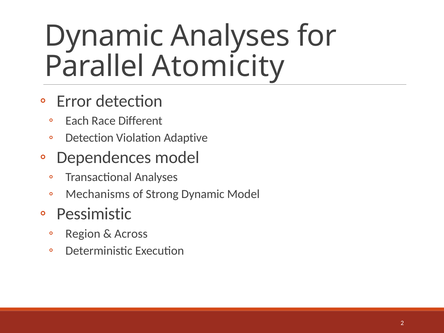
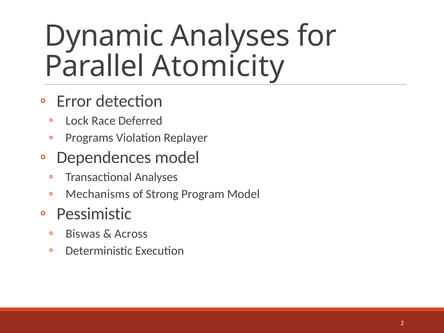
Each: Each -> Lock
Different: Different -> Deferred
Detection at (89, 138): Detection -> Programs
Adaptive: Adaptive -> Replayer
Strong Dynamic: Dynamic -> Program
Region: Region -> Biswas
